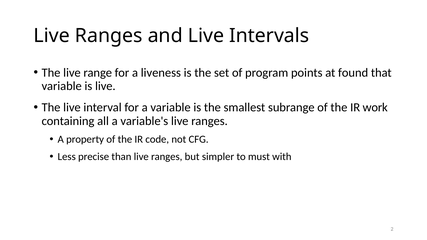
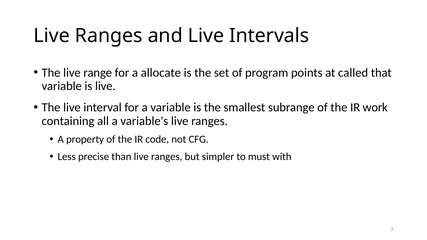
liveness: liveness -> allocate
found: found -> called
